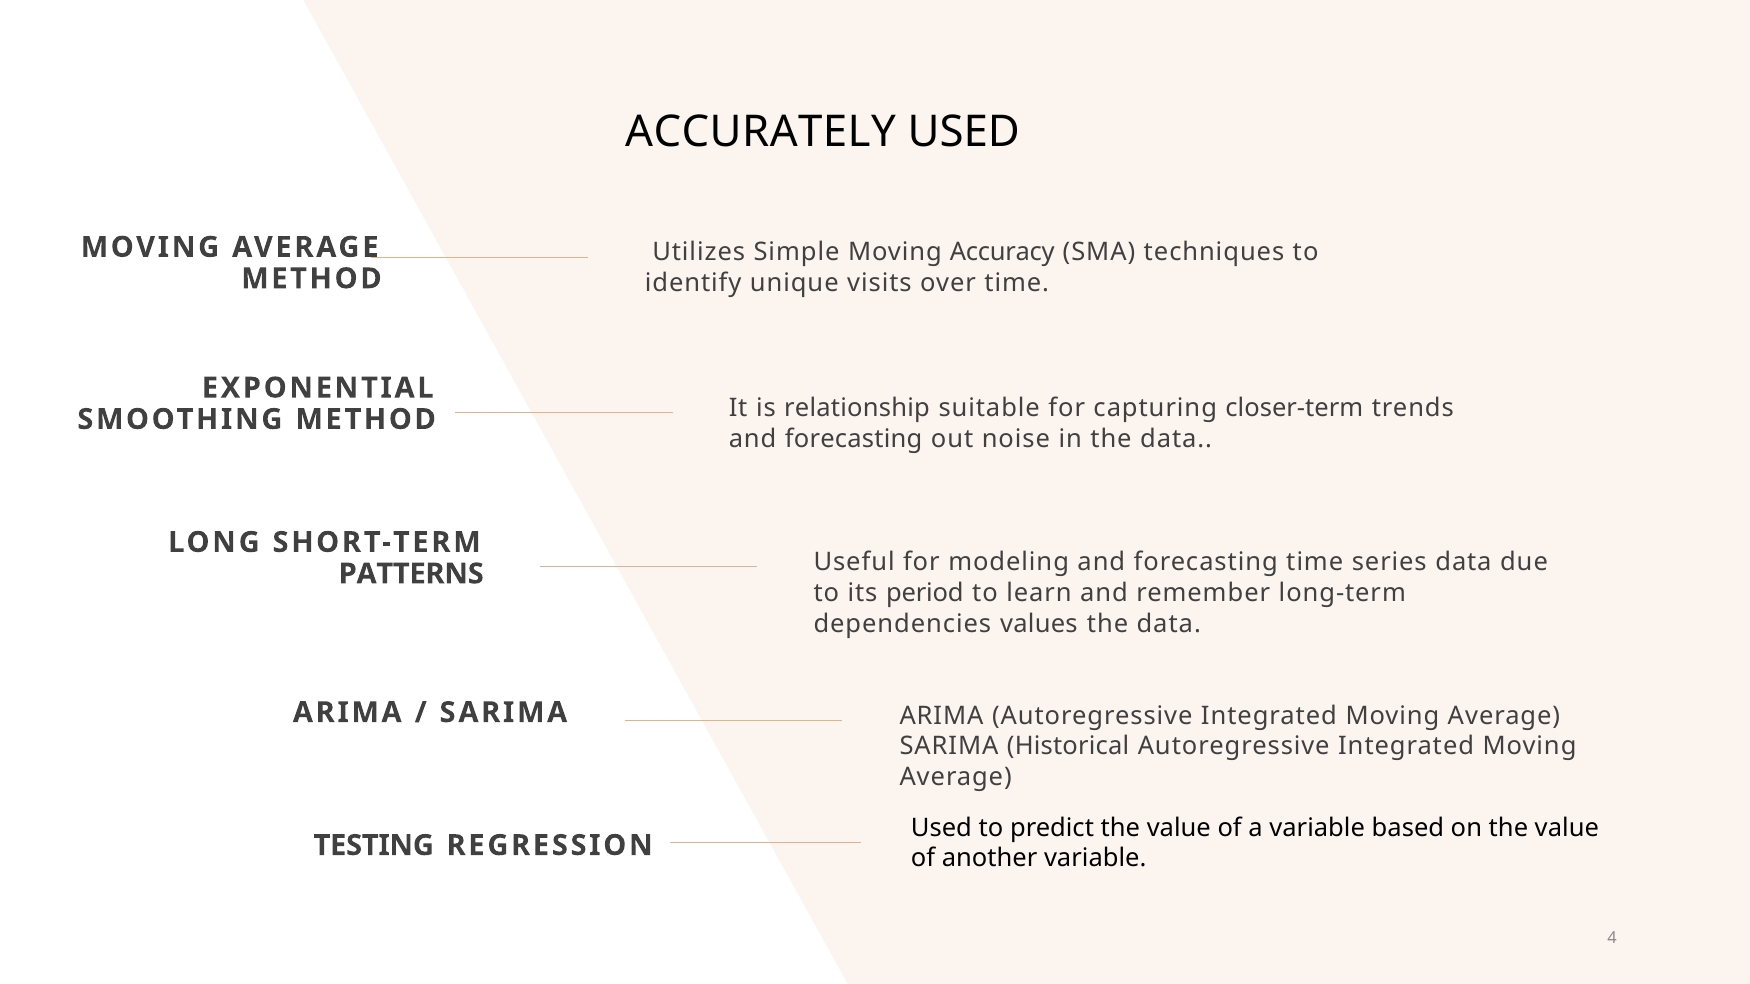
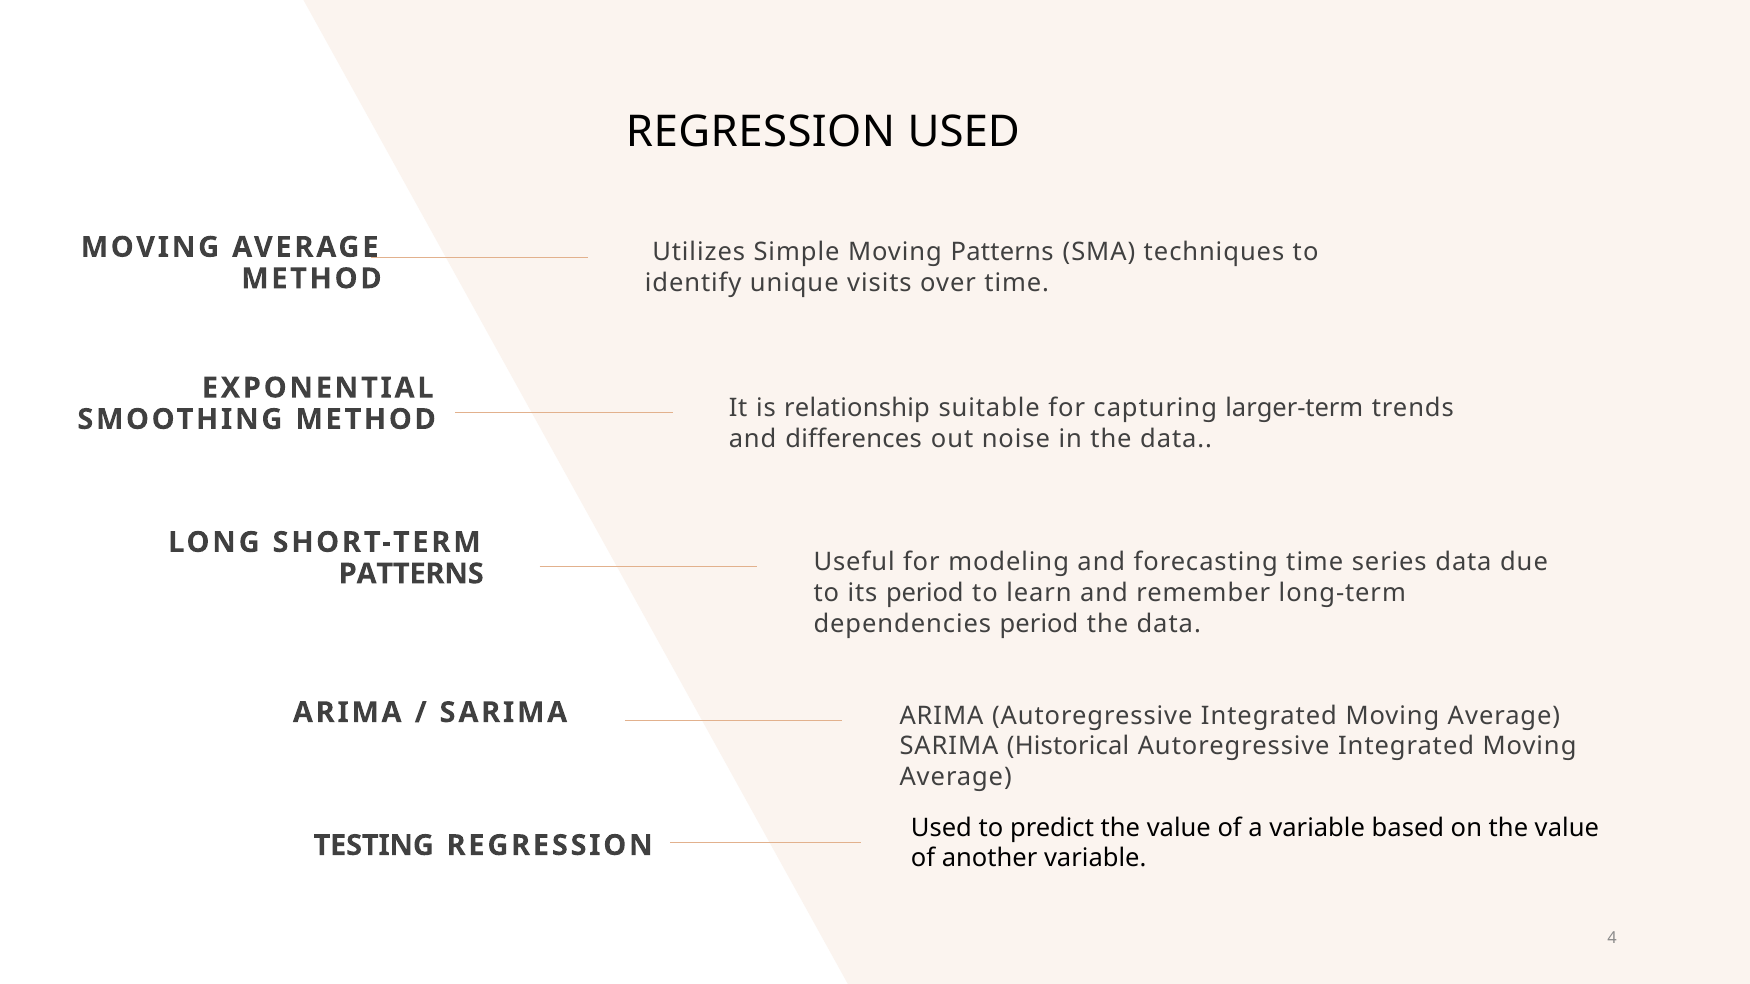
ACCURATELY at (761, 132): ACCURATELY -> REGRESSION
Moving Accuracy: Accuracy -> Patterns
closer-term: closer-term -> larger-term
forecasting at (854, 439): forecasting -> differences
dependencies values: values -> period
